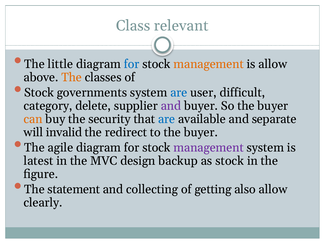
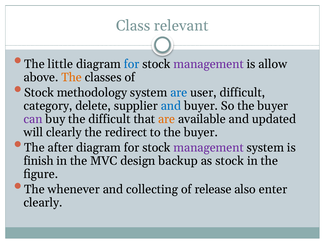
management at (209, 64) colour: orange -> purple
governments: governments -> methodology
and at (171, 106) colour: purple -> blue
can colour: orange -> purple
the security: security -> difficult
are at (167, 119) colour: blue -> orange
separate: separate -> updated
will invalid: invalid -> clearly
agile: agile -> after
latest: latest -> finish
statement: statement -> whenever
getting: getting -> release
also allow: allow -> enter
